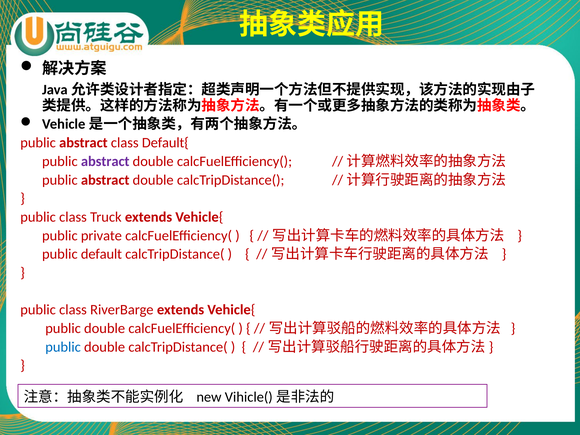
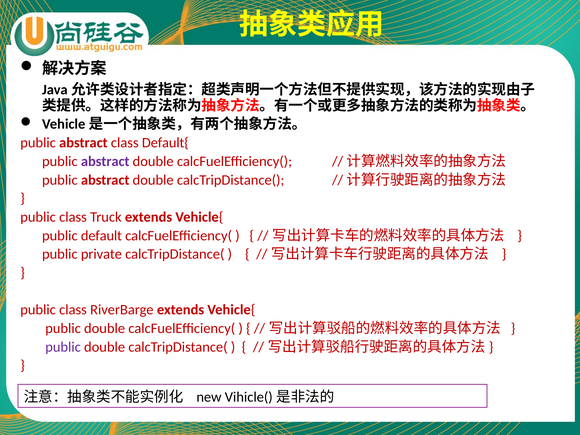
private: private -> default
default: default -> private
public at (63, 347) colour: blue -> purple
